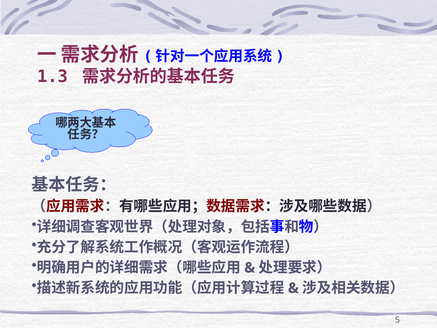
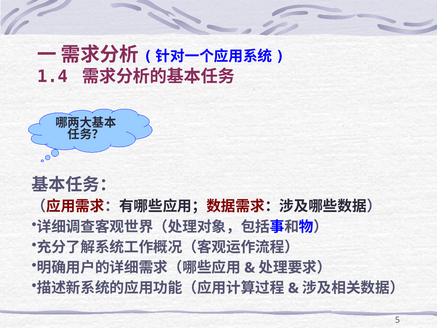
1.3: 1.3 -> 1.4
